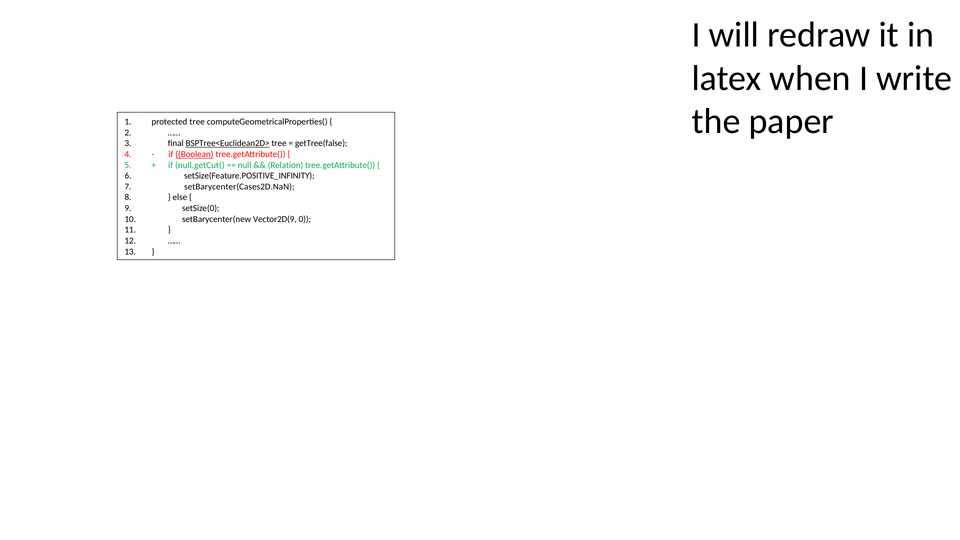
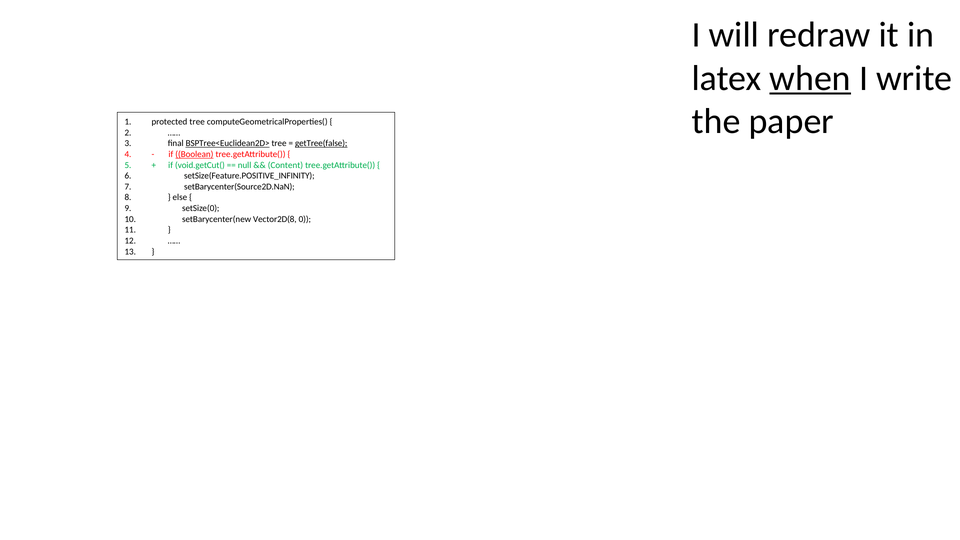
when underline: none -> present
getTree(false underline: none -> present
null.getCut(: null.getCut( -> void.getCut(
Relation: Relation -> Content
setBarycenter(Cases2D.NaN: setBarycenter(Cases2D.NaN -> setBarycenter(Source2D.NaN
Vector2D(9: Vector2D(9 -> Vector2D(8
